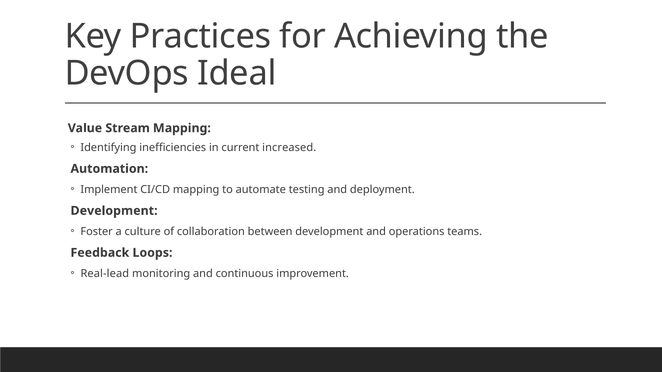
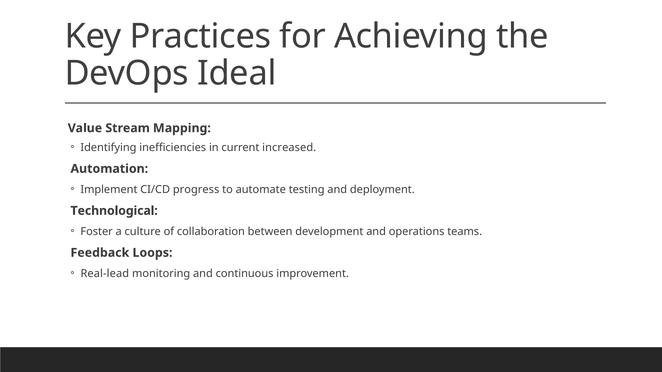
CI/CD mapping: mapping -> progress
Development at (114, 211): Development -> Technological
